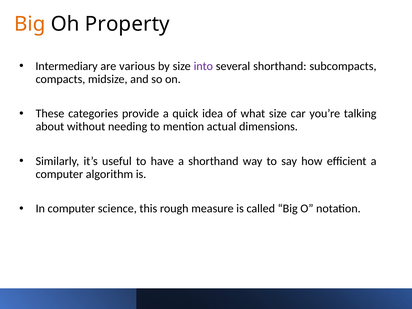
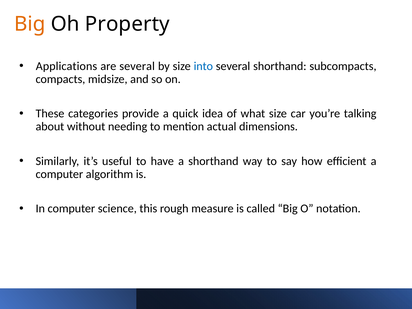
Intermediary: Intermediary -> Applications
are various: various -> several
into colour: purple -> blue
